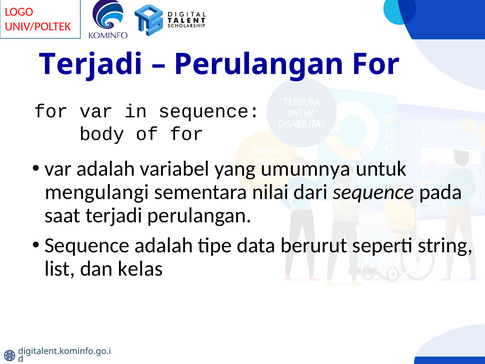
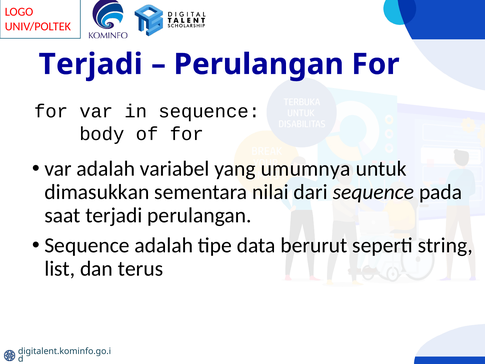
mengulangi: mengulangi -> dimasukkan
kelas: kelas -> terus
